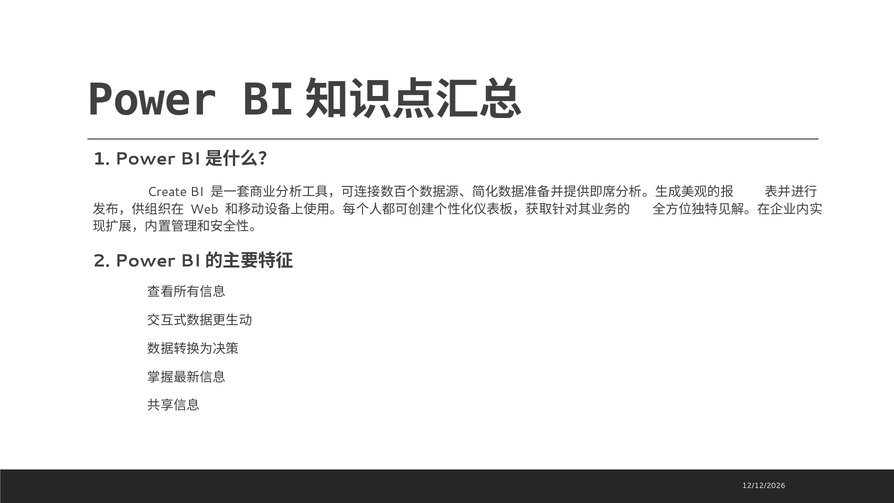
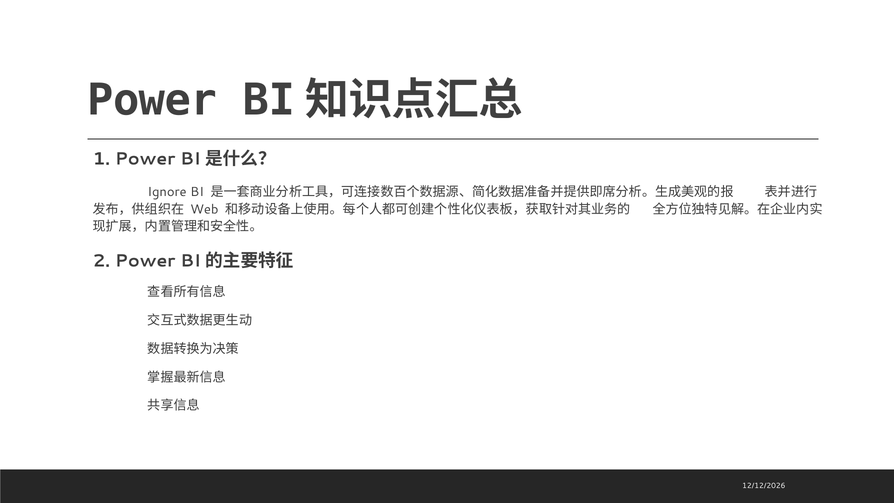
Create: Create -> Ignore
